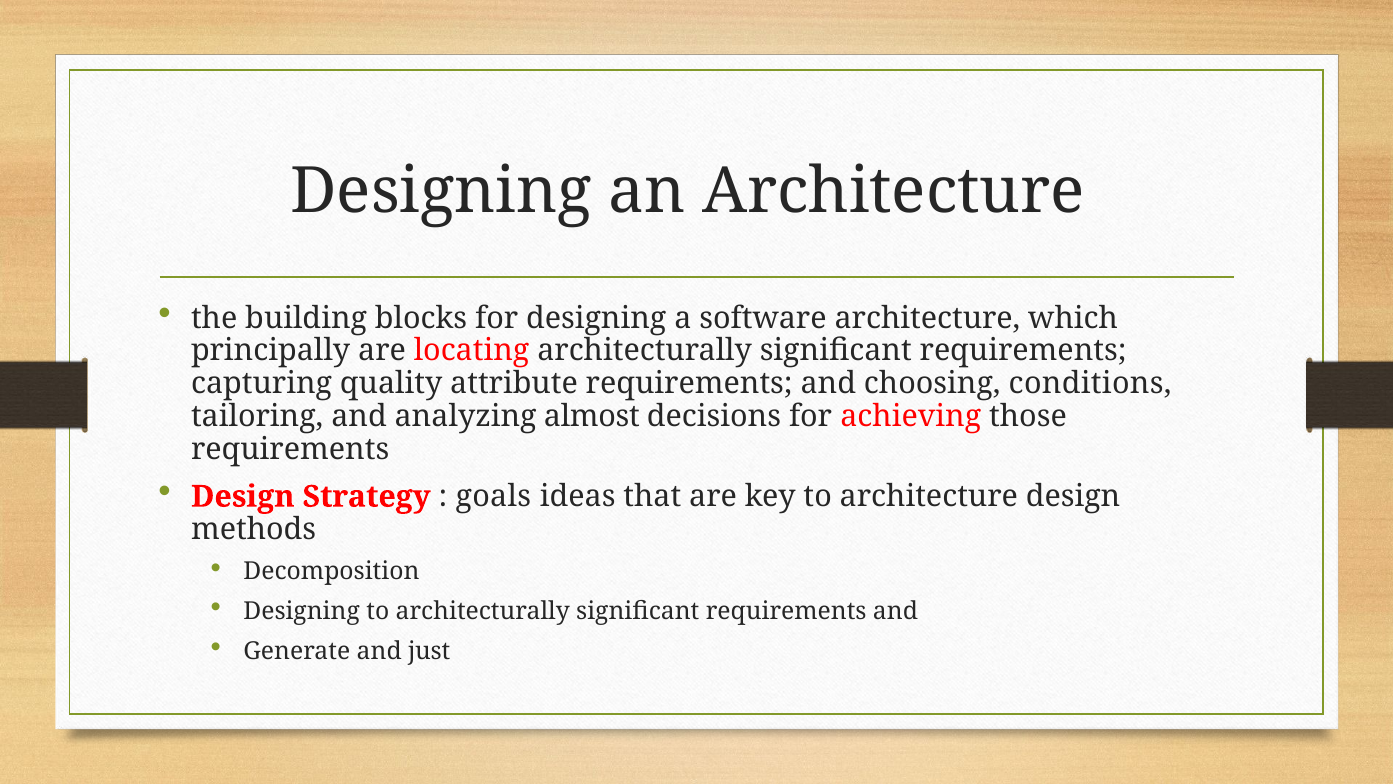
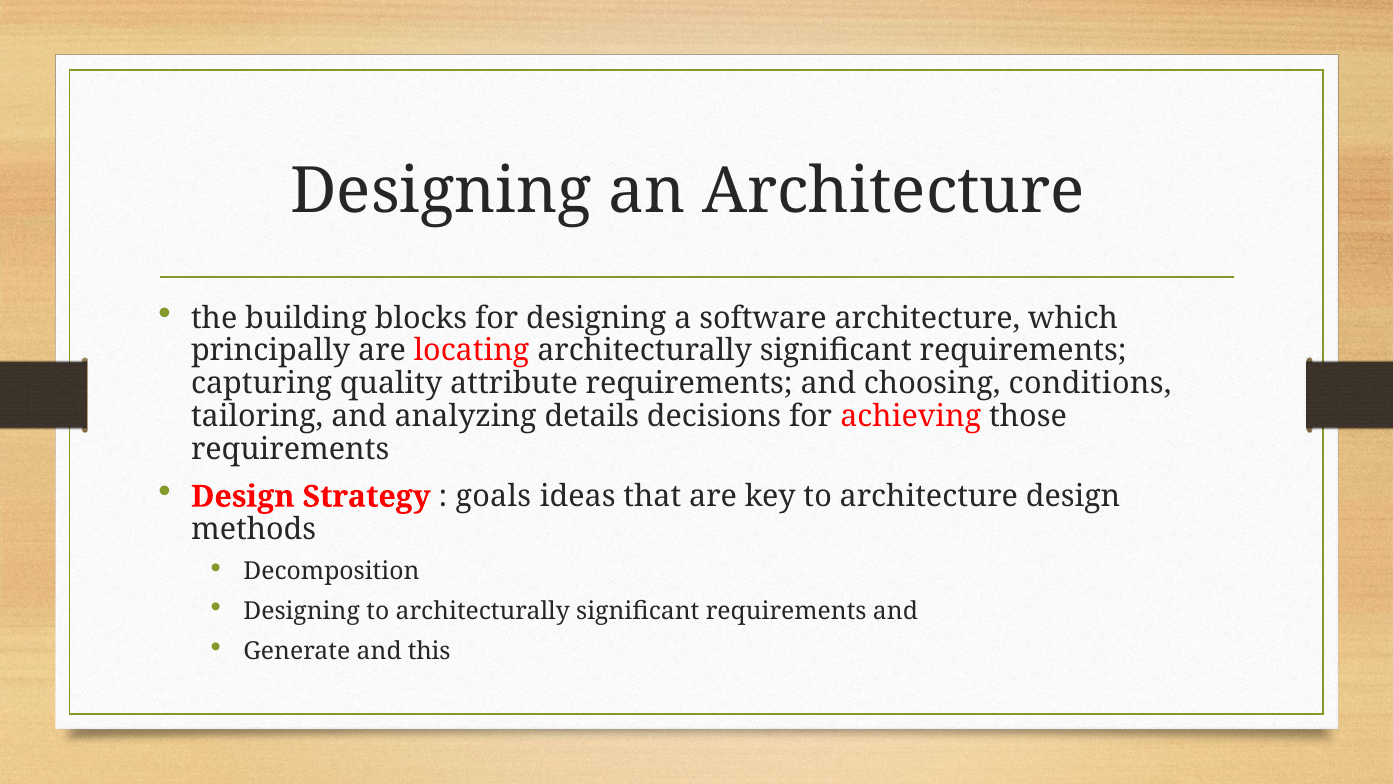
almost: almost -> details
just: just -> this
